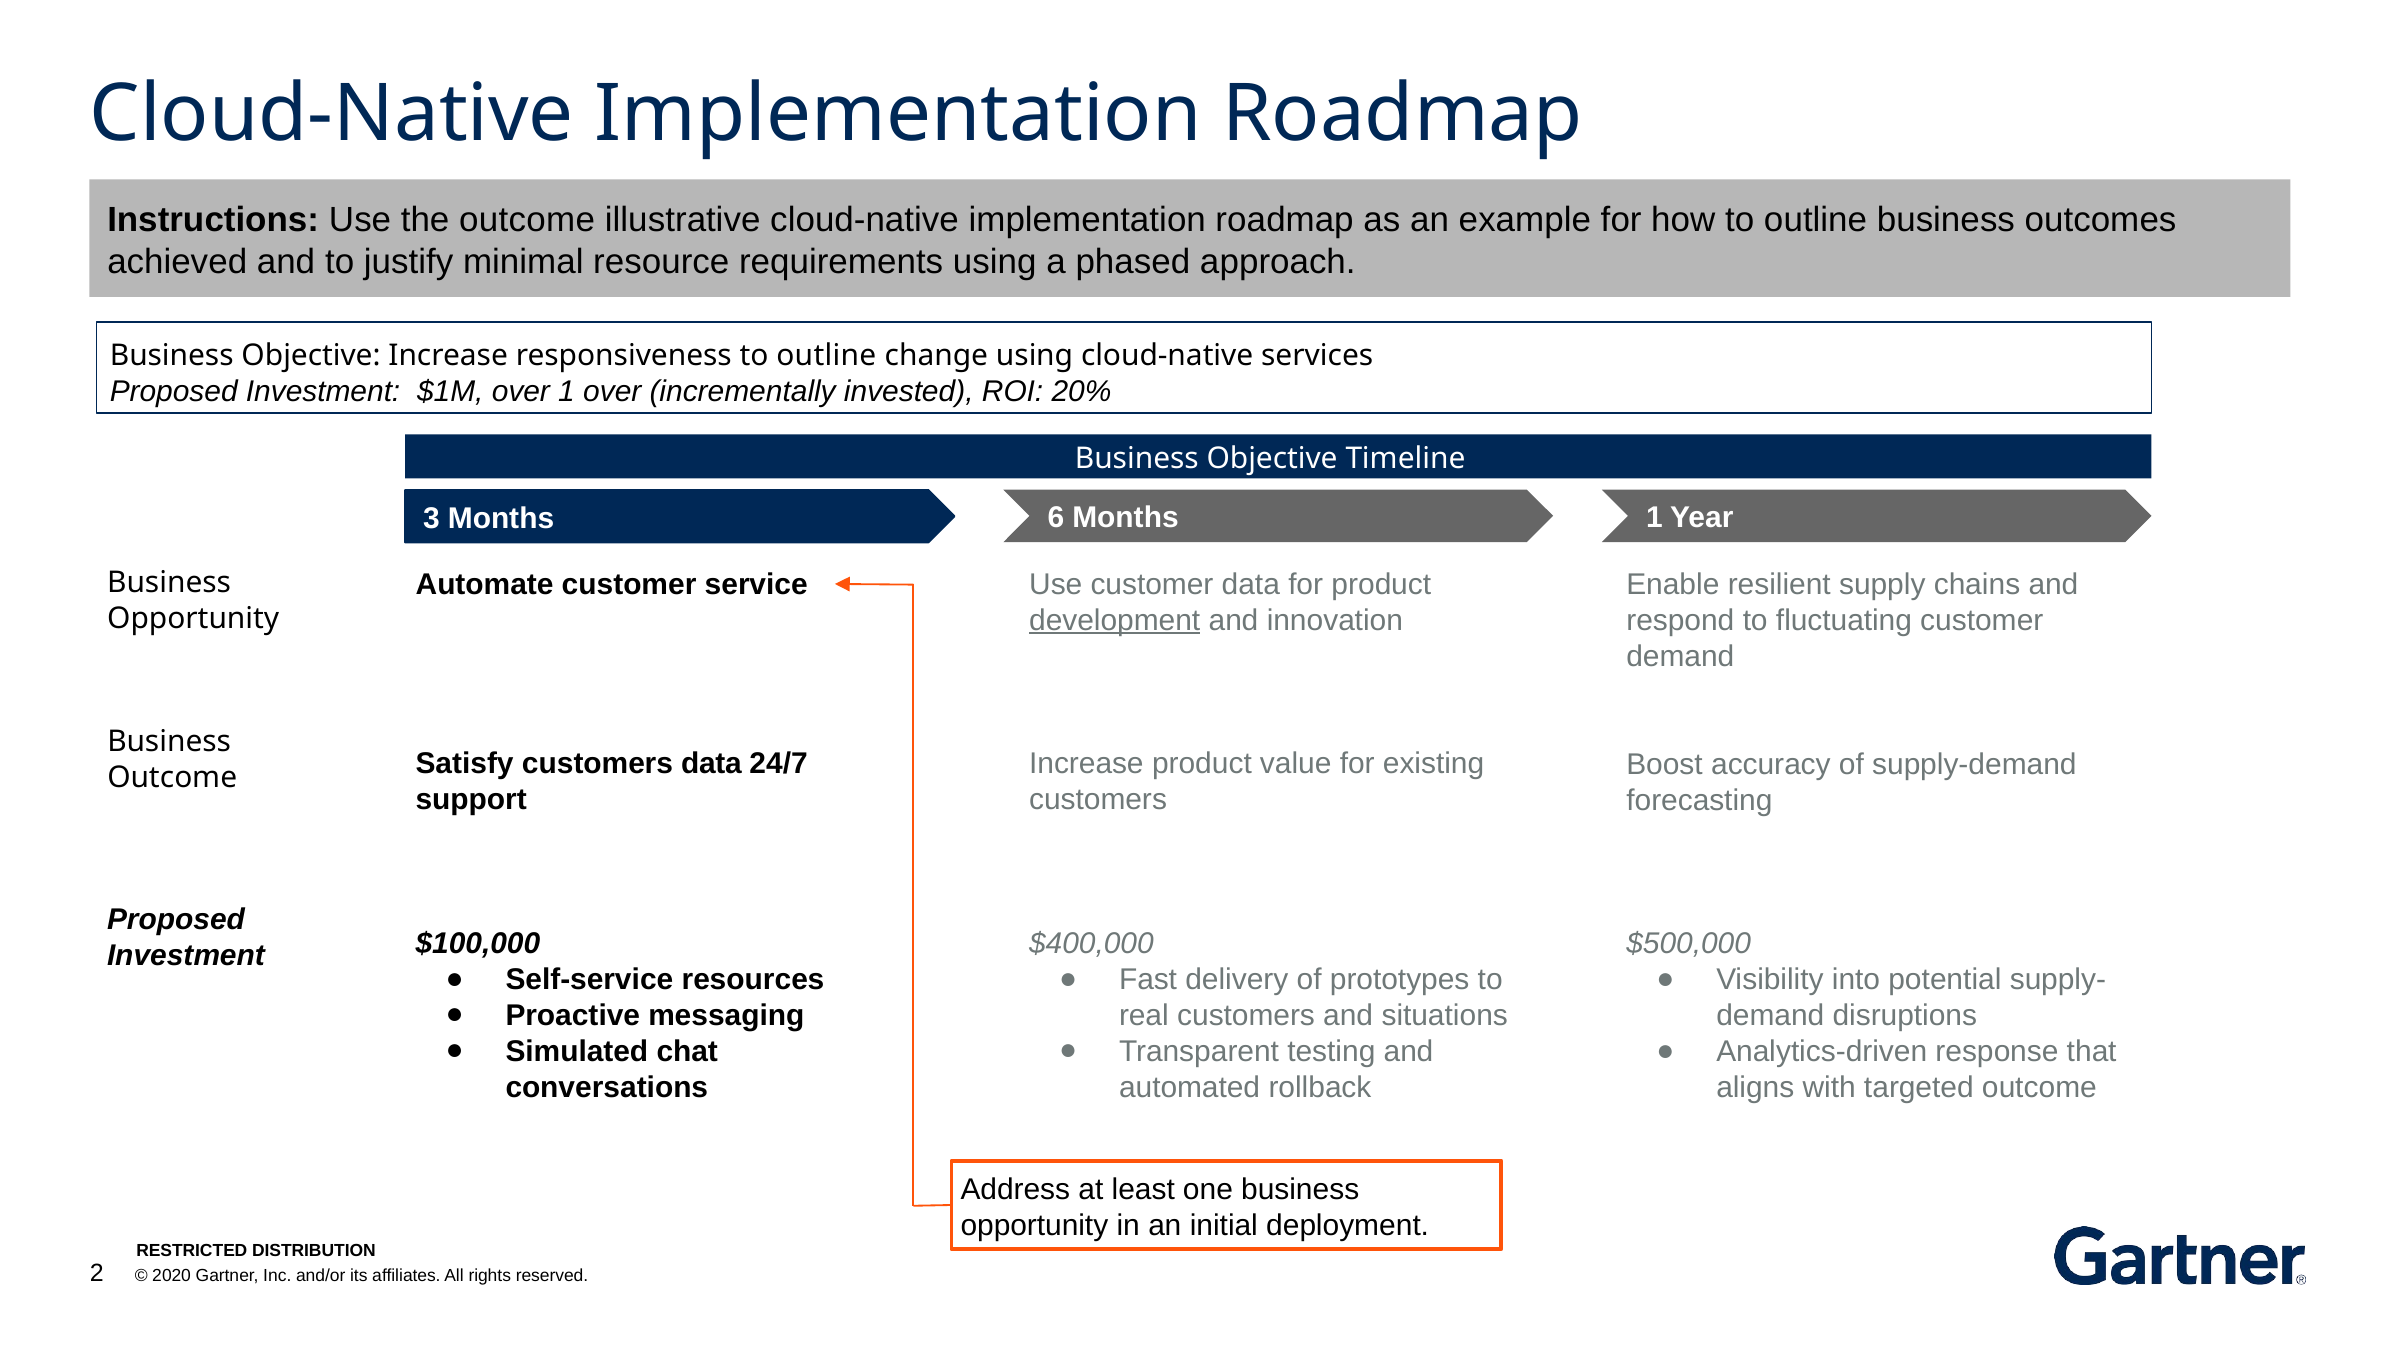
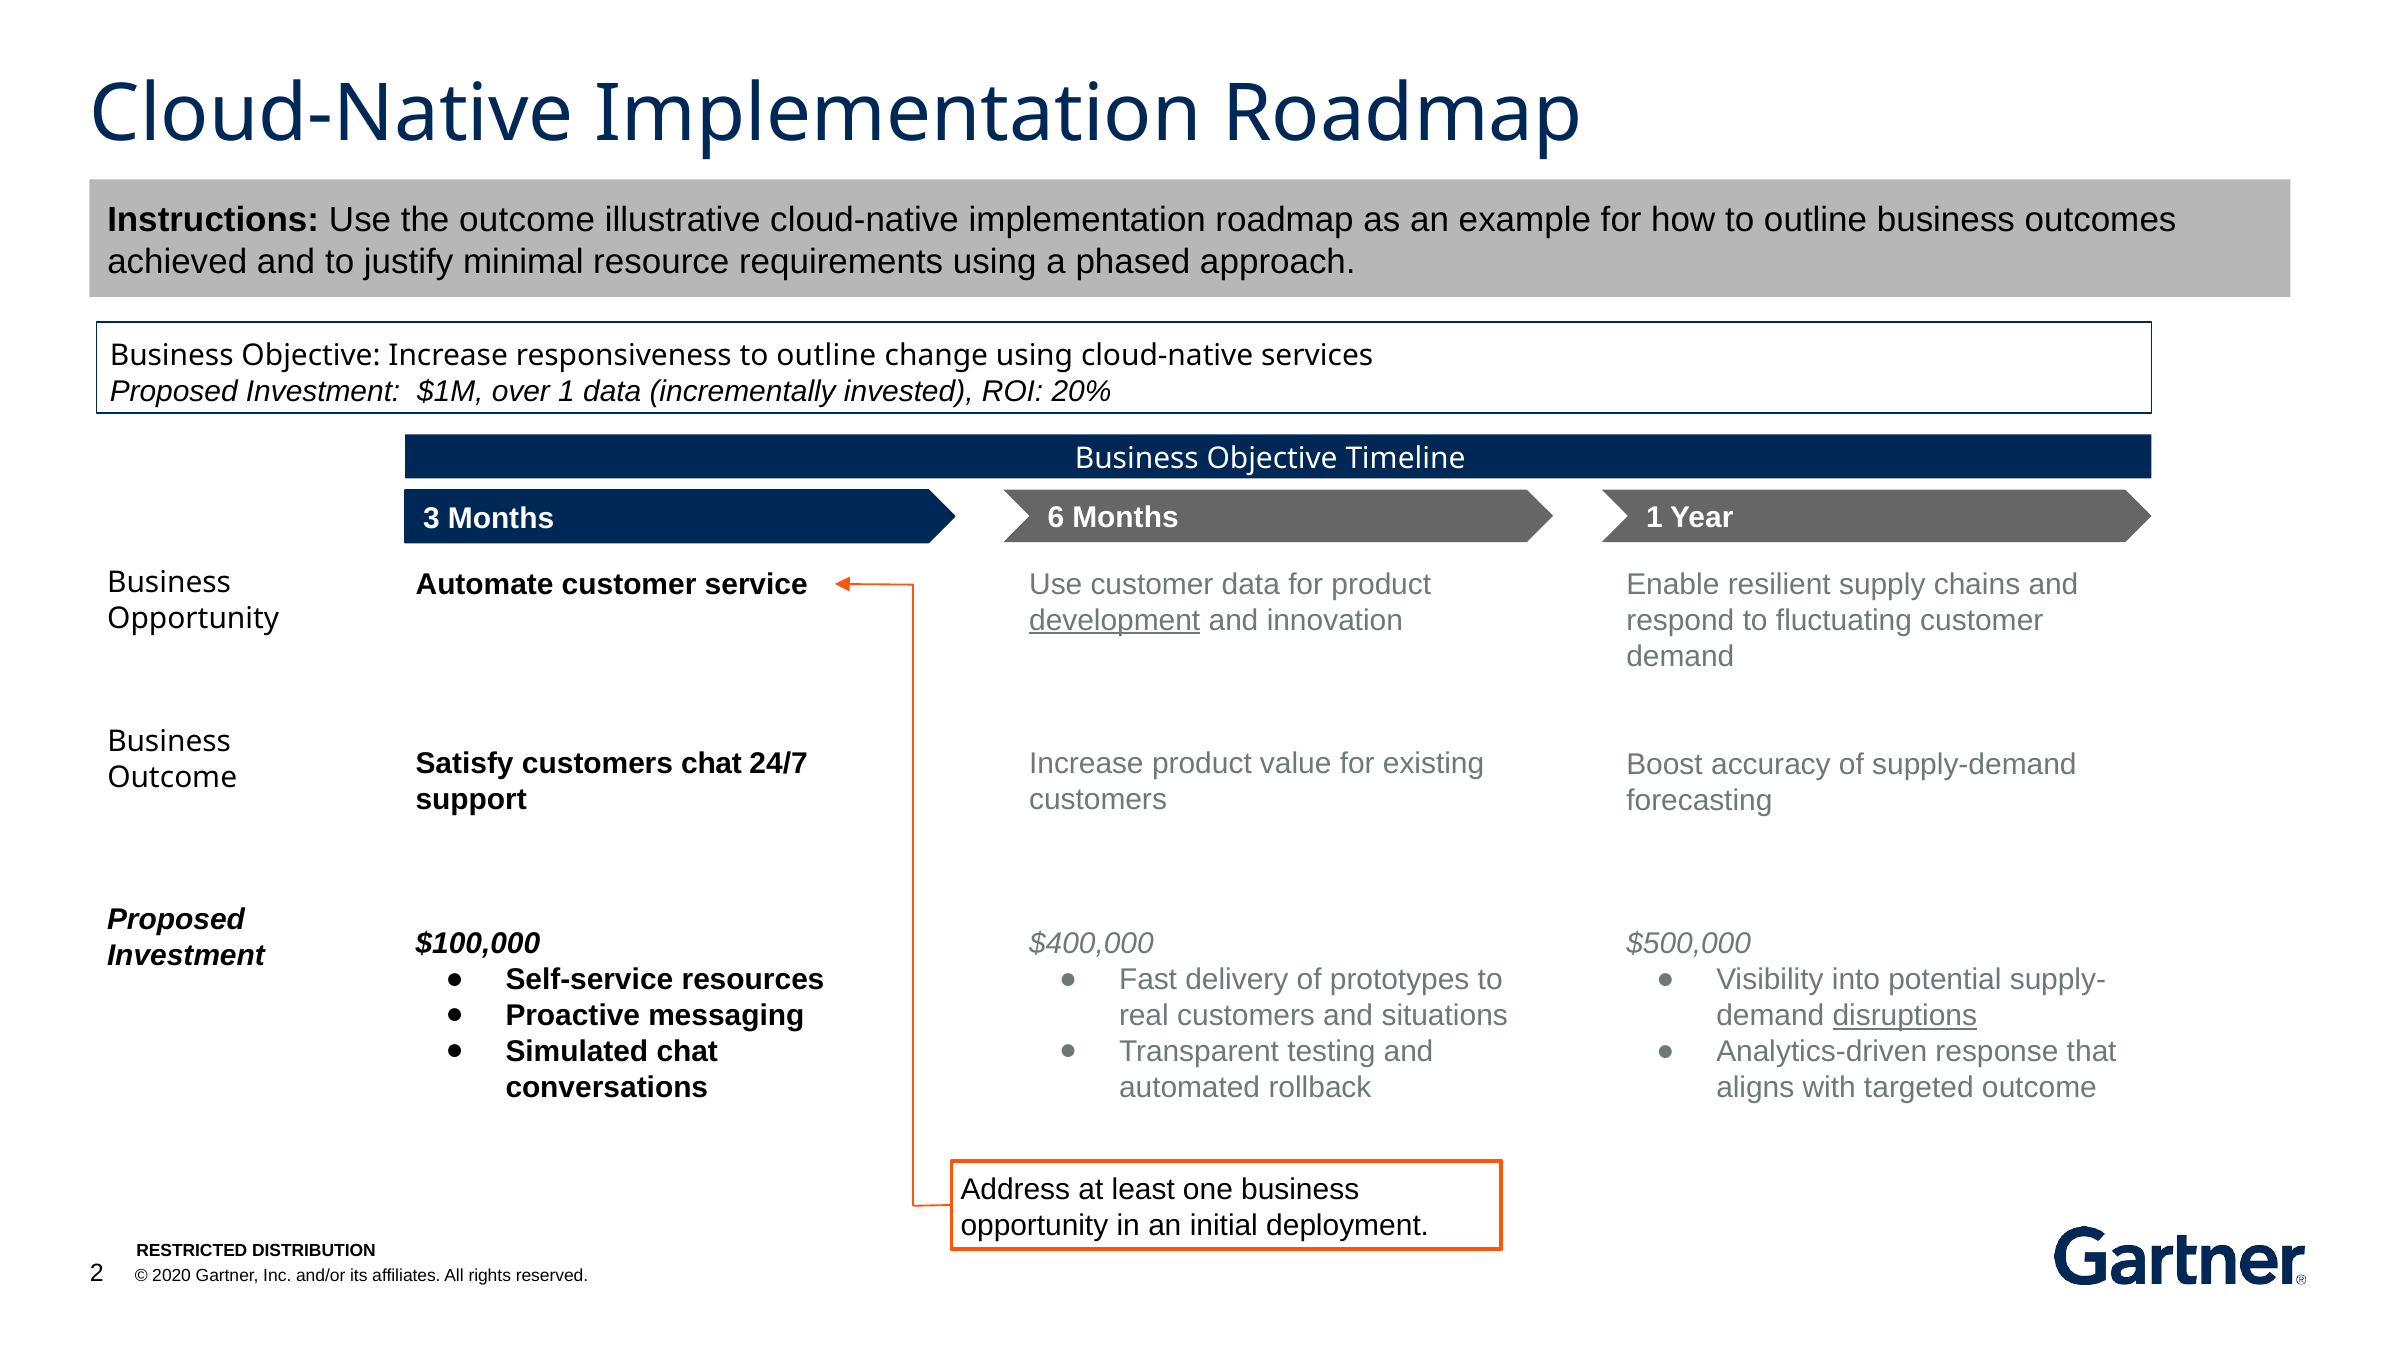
1 over: over -> data
customers data: data -> chat
disruptions underline: none -> present
